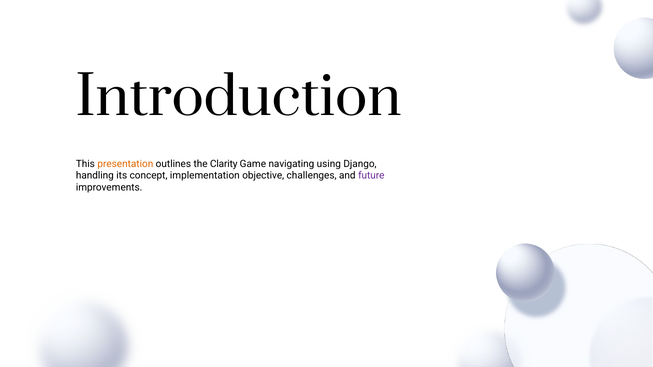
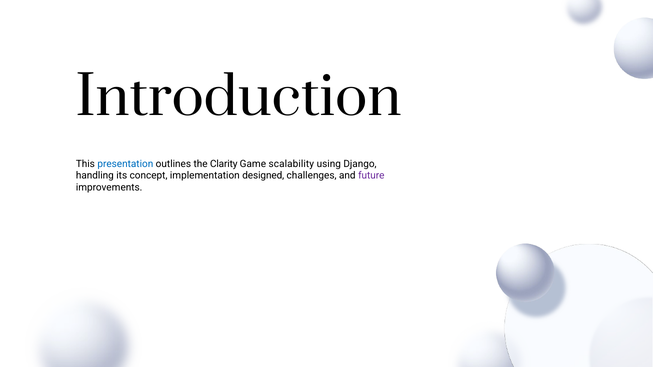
presentation colour: orange -> blue
navigating: navigating -> scalability
objective: objective -> designed
